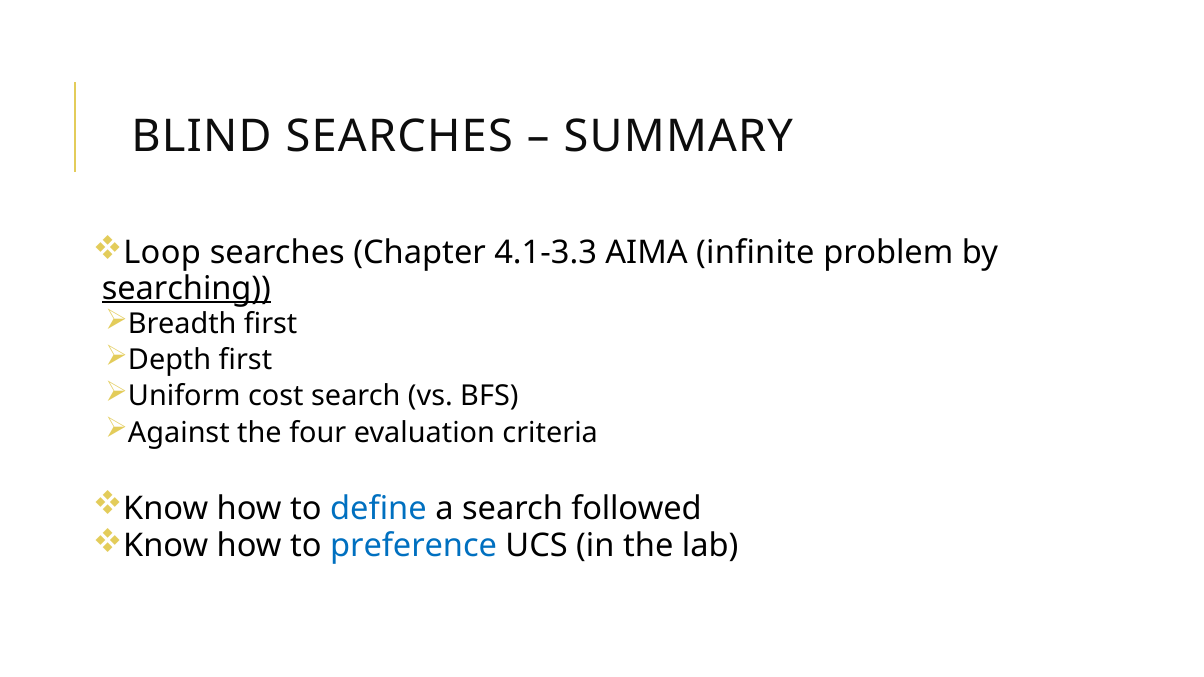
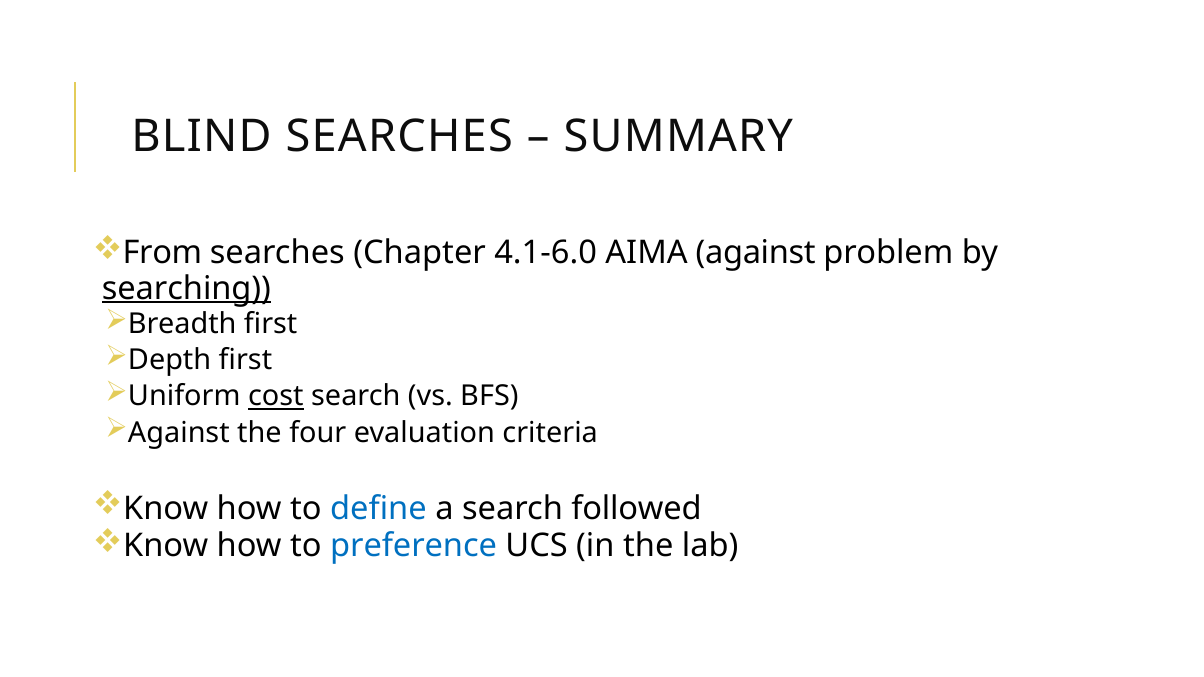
Loop: Loop -> From
4.1-3.3: 4.1-3.3 -> 4.1-6.0
AIMA infinite: infinite -> against
cost underline: none -> present
